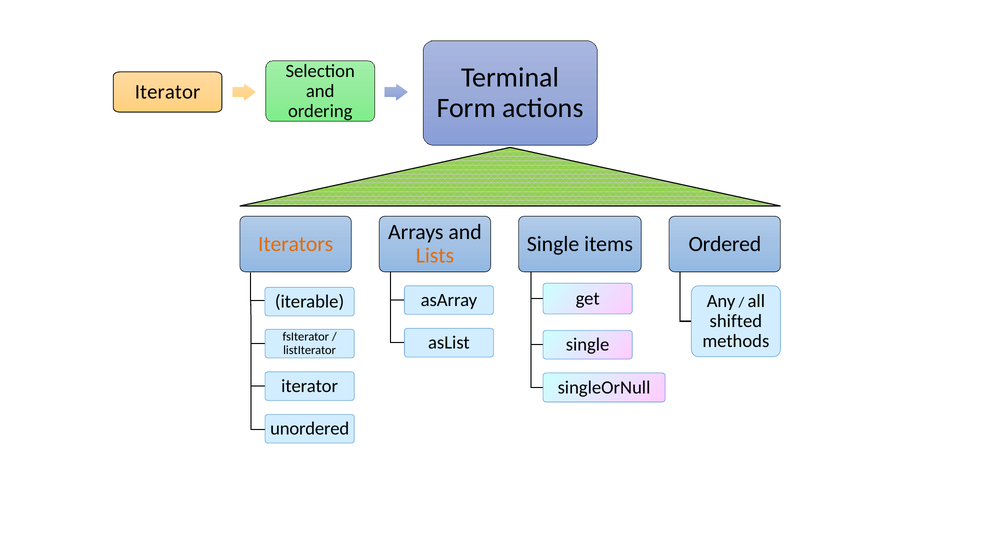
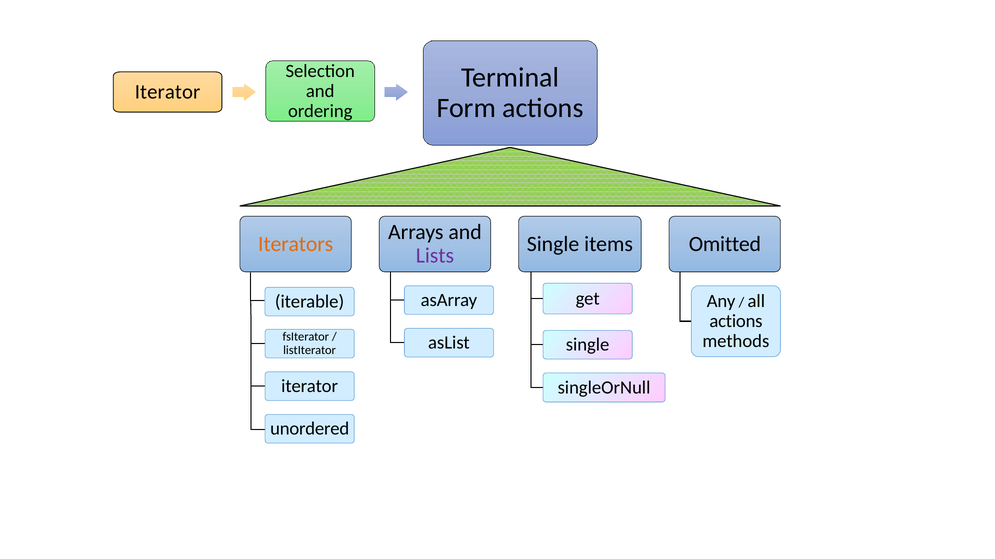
Ordered: Ordered -> Omitted
Lists colour: orange -> purple
shifted at (736, 322): shifted -> actions
